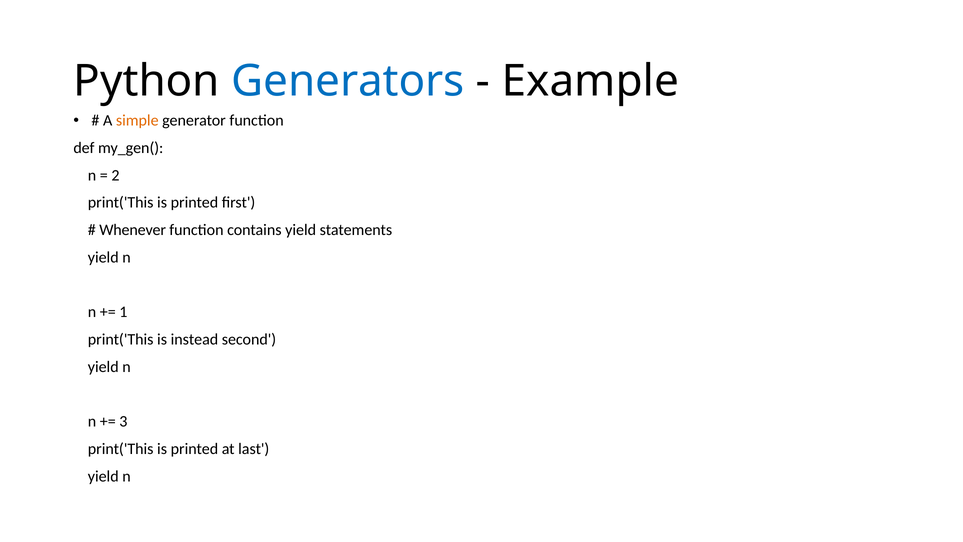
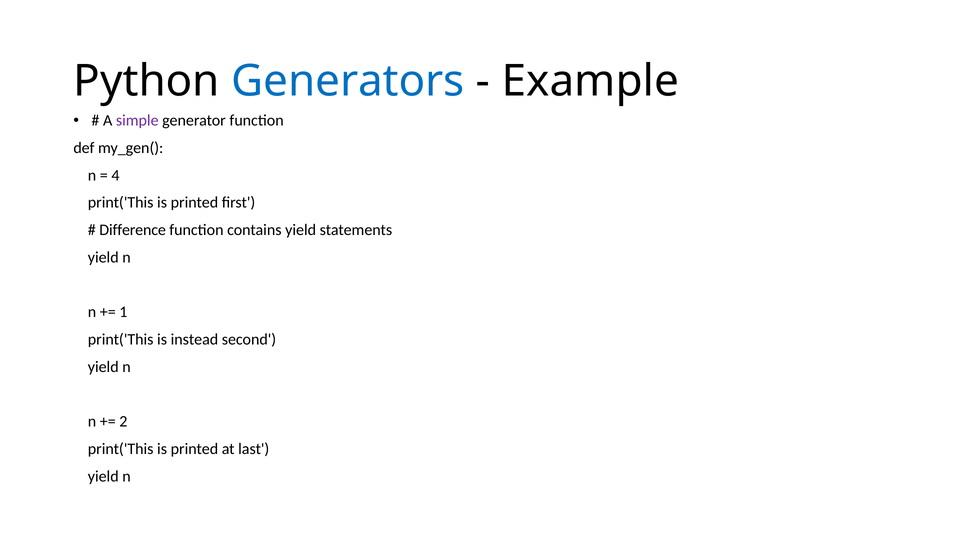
simple colour: orange -> purple
2: 2 -> 4
Whenever: Whenever -> Difference
3: 3 -> 2
